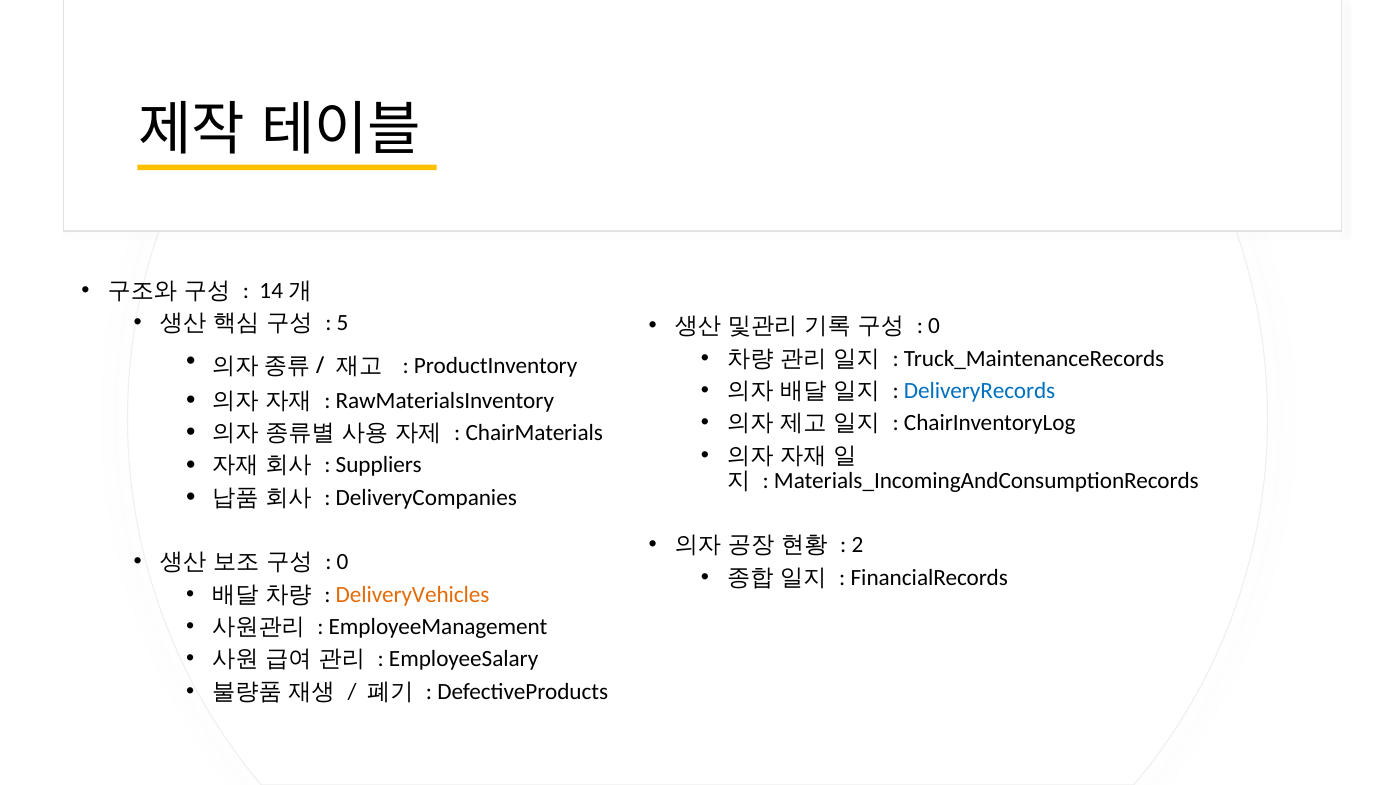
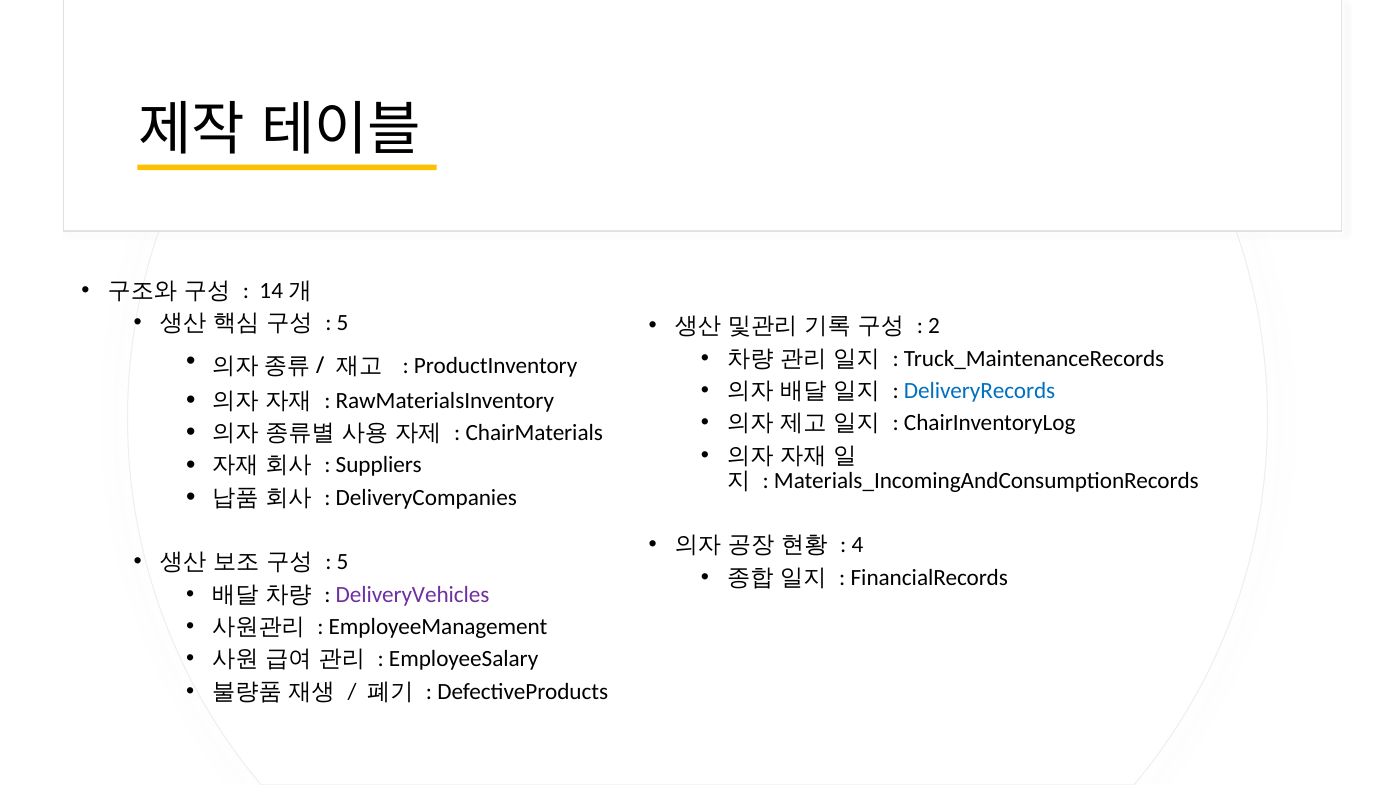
0 at (934, 326): 0 -> 2
2: 2 -> 4
0 at (343, 562): 0 -> 5
DeliveryVehicles colour: orange -> purple
